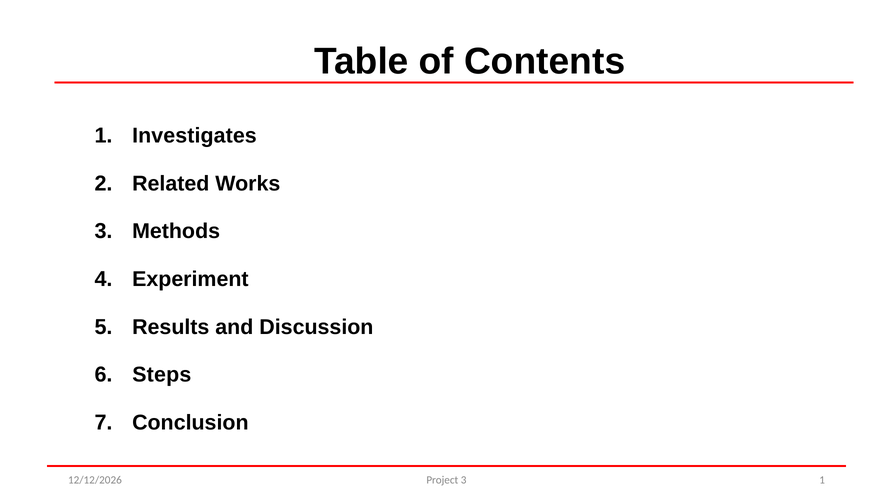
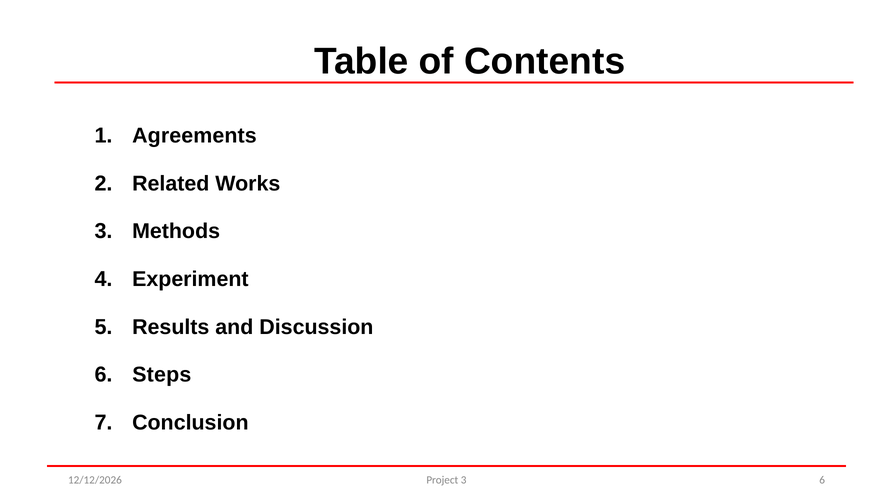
Investigates: Investigates -> Agreements
3 1: 1 -> 6
